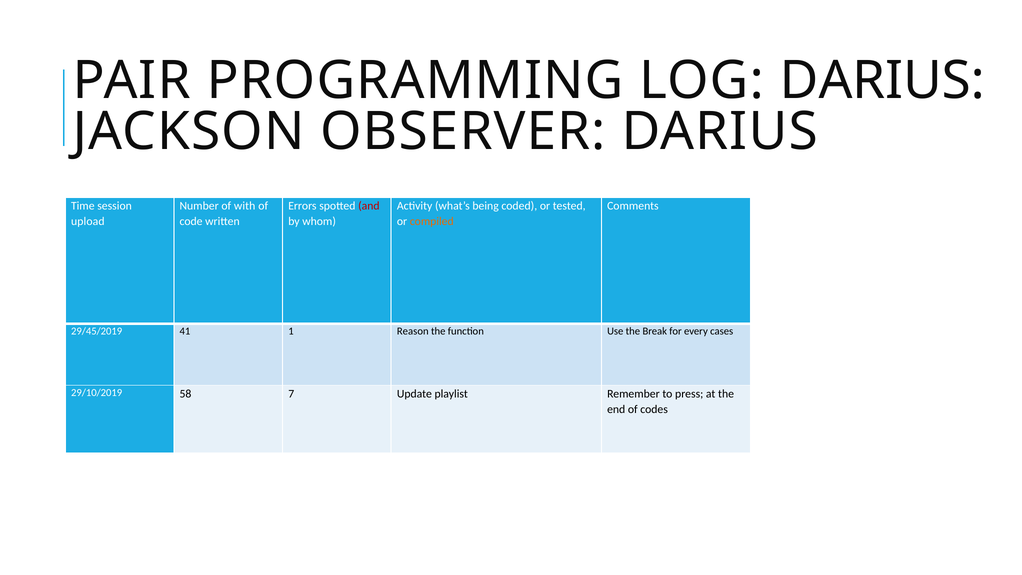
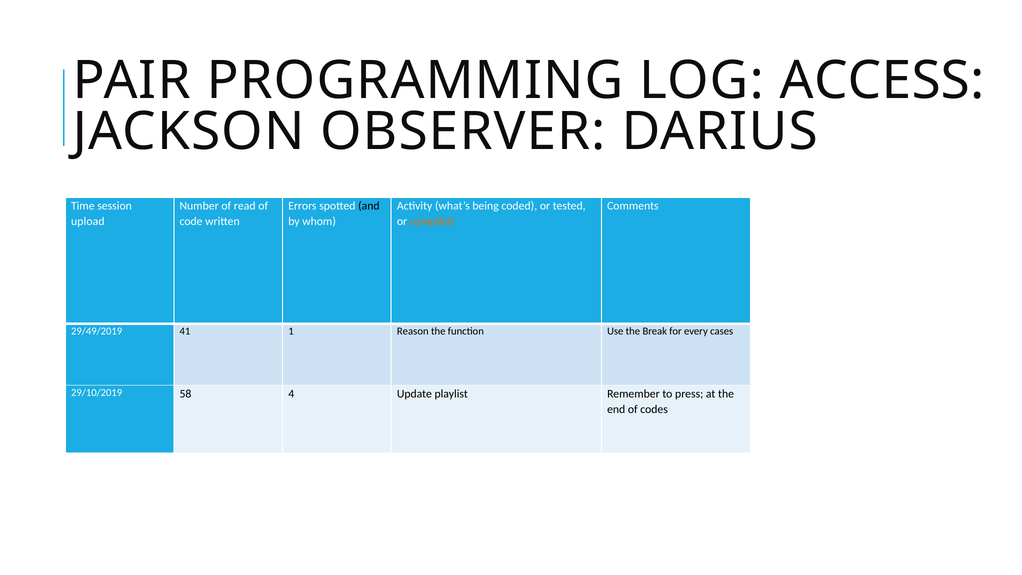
LOG DARIUS: DARIUS -> ACCESS
with: with -> read
and colour: red -> black
29/45/2019: 29/45/2019 -> 29/49/2019
7: 7 -> 4
